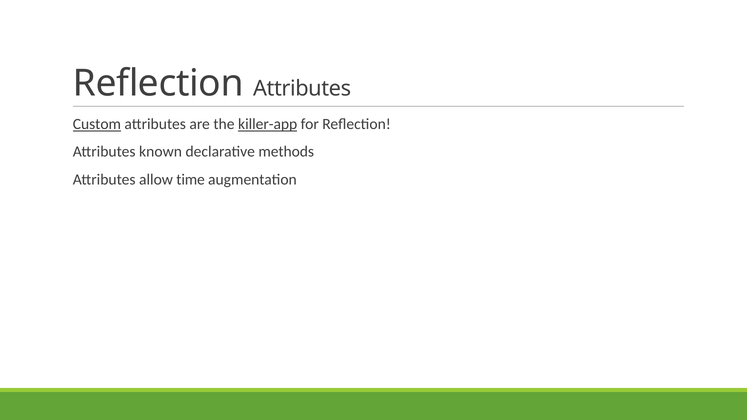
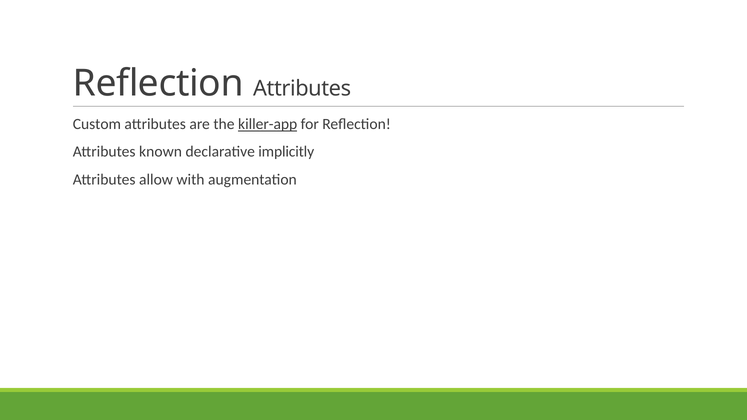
Custom underline: present -> none
methods: methods -> implicitly
time: time -> with
